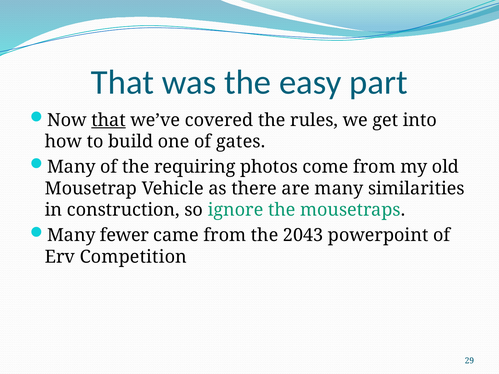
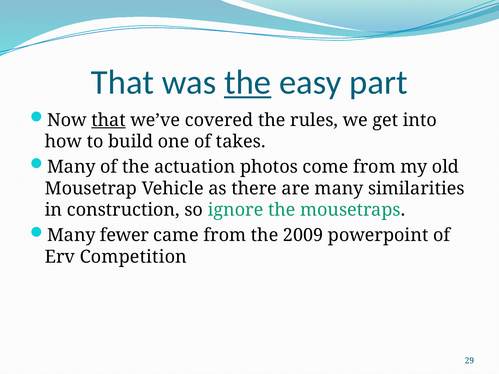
the at (248, 82) underline: none -> present
gates: gates -> takes
requiring: requiring -> actuation
2043: 2043 -> 2009
